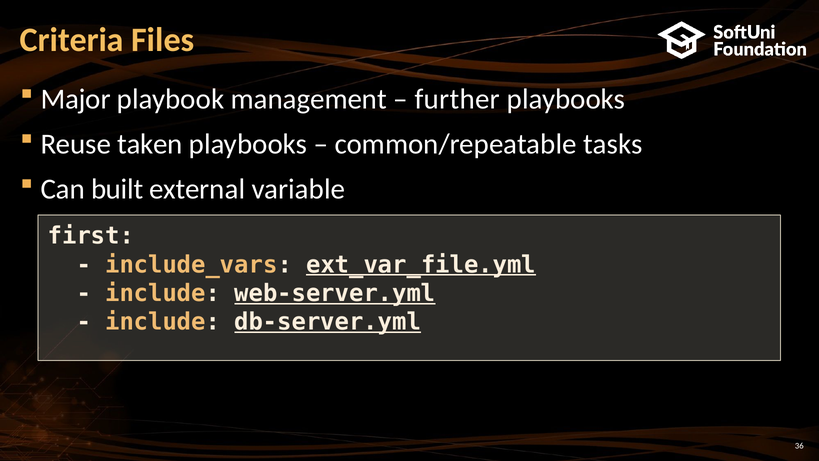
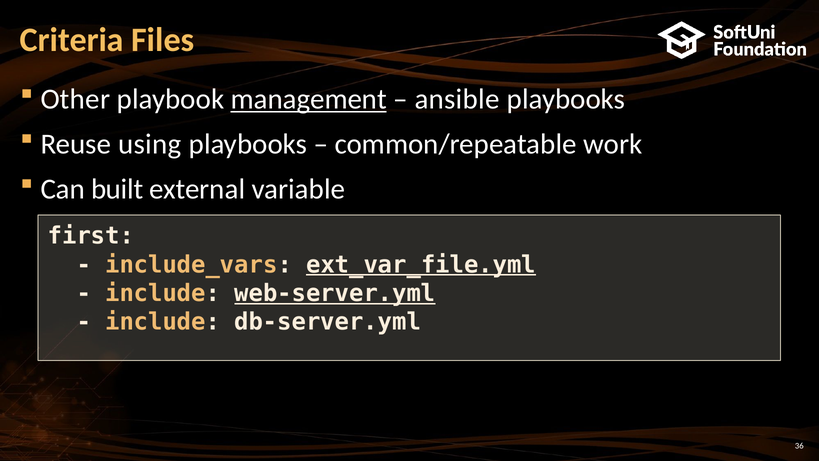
Major: Major -> Other
management underline: none -> present
further: further -> ansible
taken: taken -> using
tasks: tasks -> work
db-server.yml underline: present -> none
